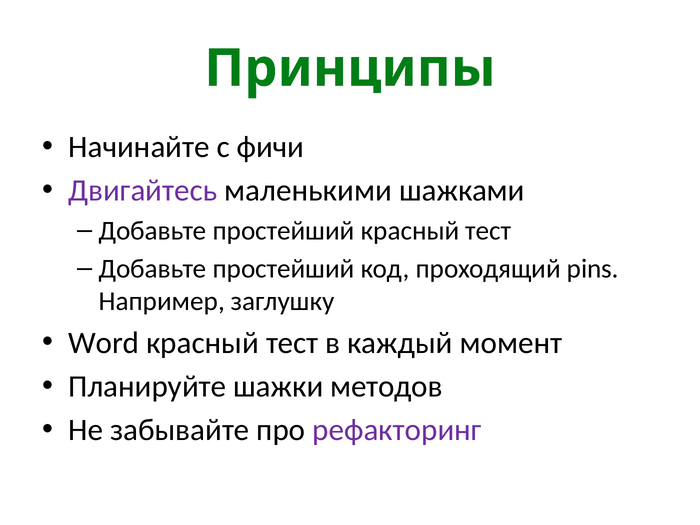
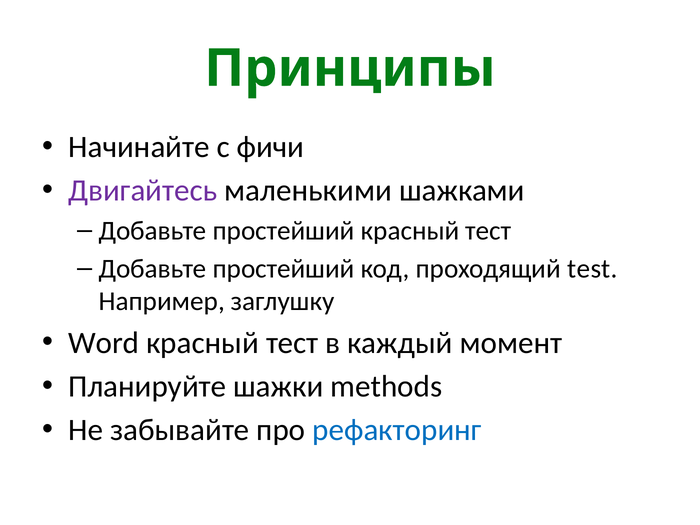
pins: pins -> test
методов: методов -> methods
рефакторинг colour: purple -> blue
